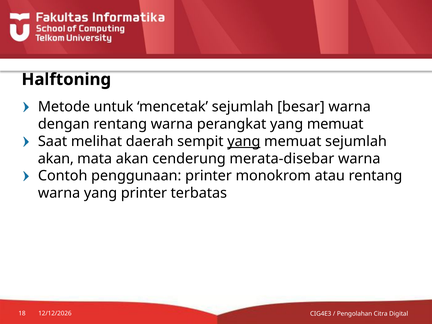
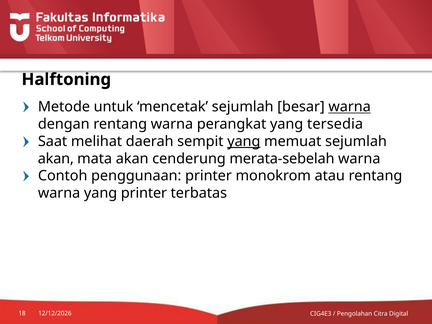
warna at (350, 107) underline: none -> present
perangkat yang memuat: memuat -> tersedia
merata-disebar: merata-disebar -> merata-sebelah
